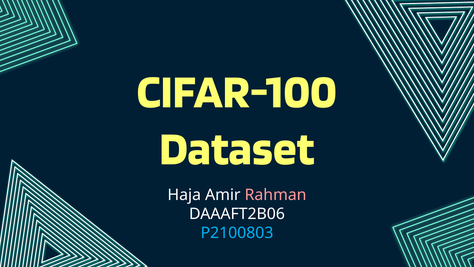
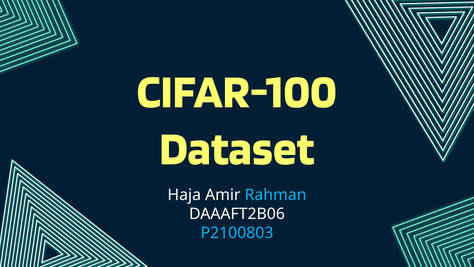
Rahman colour: pink -> light blue
